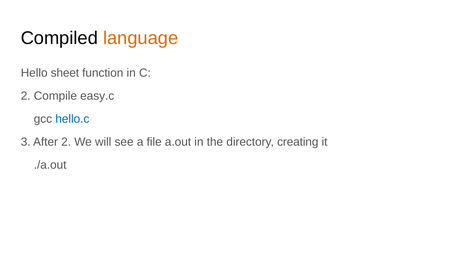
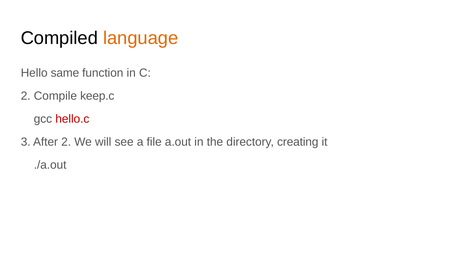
sheet: sheet -> same
easy.c: easy.c -> keep.c
hello.c colour: blue -> red
